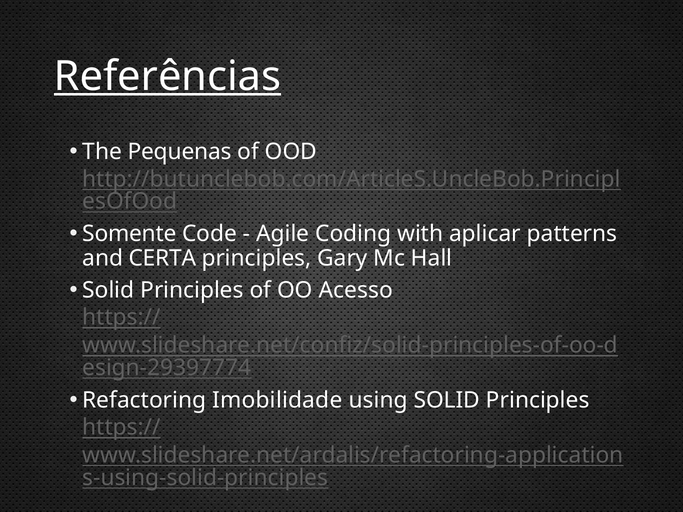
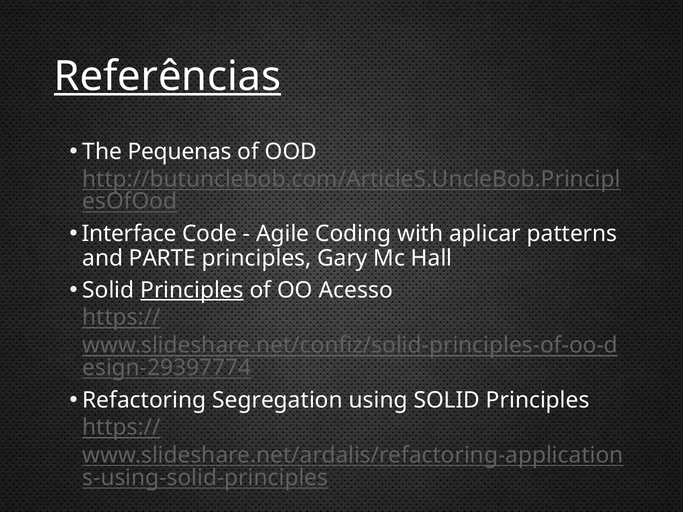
Somente: Somente -> Interface
CERTA: CERTA -> PARTE
Principles at (192, 290) underline: none -> present
Imobilidade: Imobilidade -> Segregation
